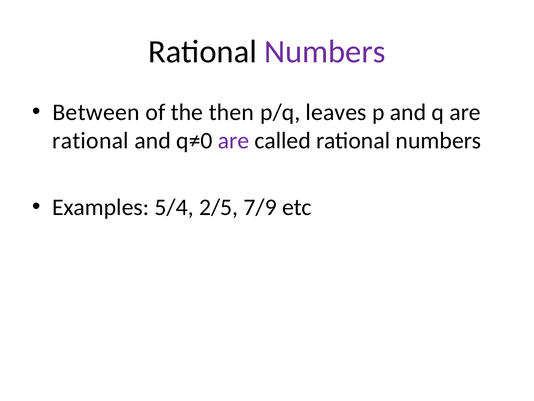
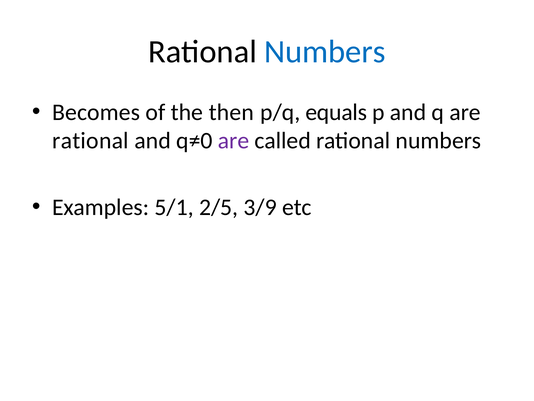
Numbers at (325, 52) colour: purple -> blue
Between: Between -> Becomes
leaves: leaves -> equals
5/4: 5/4 -> 5/1
7/9: 7/9 -> 3/9
